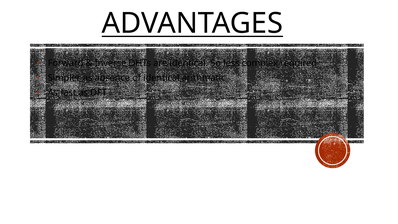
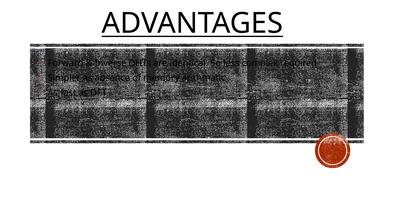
of identical: identical -> memory
